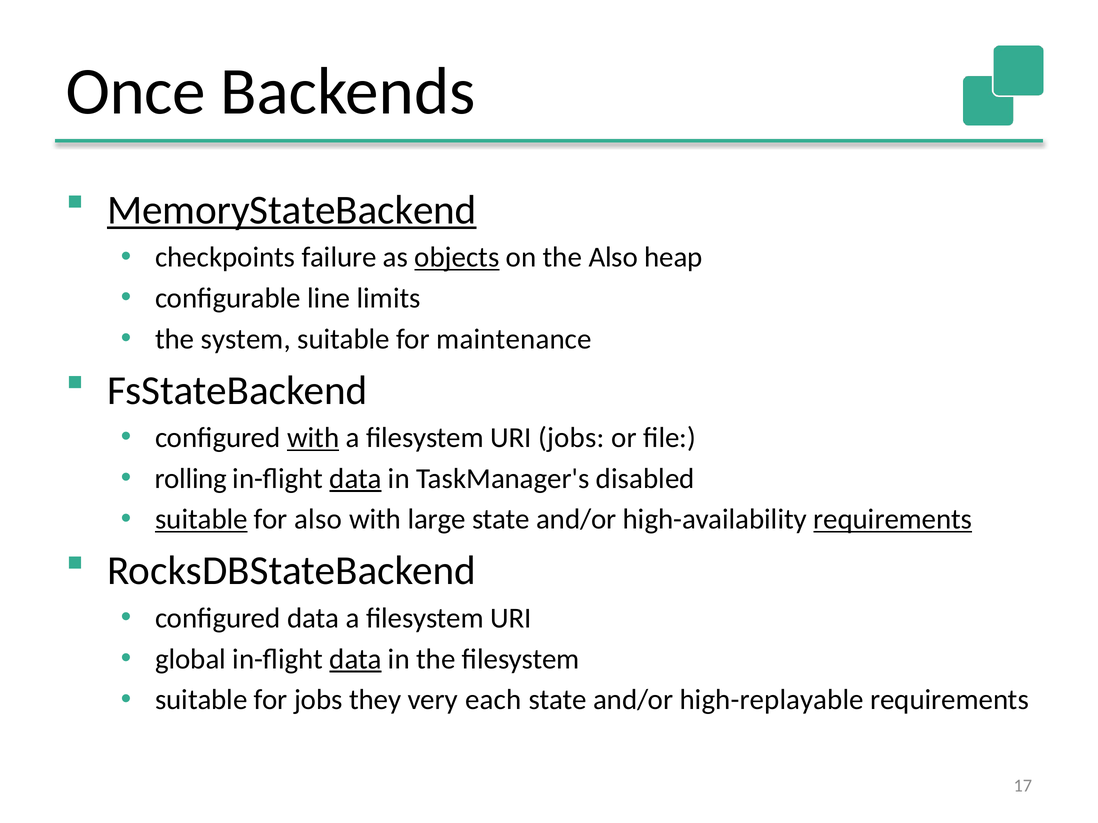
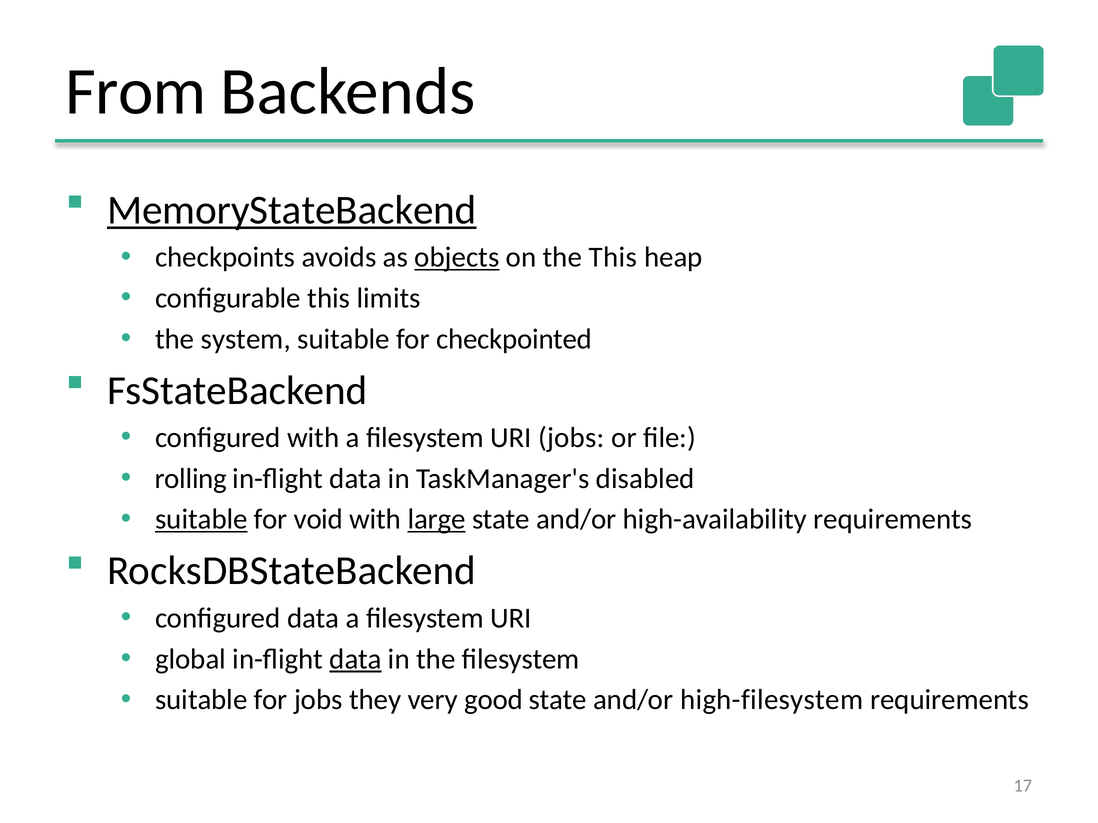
Once: Once -> From
failure: failure -> avoids
the Also: Also -> This
configurable line: line -> this
maintenance: maintenance -> checkpointed
with at (313, 438) underline: present -> none
data at (356, 479) underline: present -> none
for also: also -> void
large underline: none -> present
requirements at (893, 520) underline: present -> none
each: each -> good
high-replayable: high-replayable -> high-filesystem
